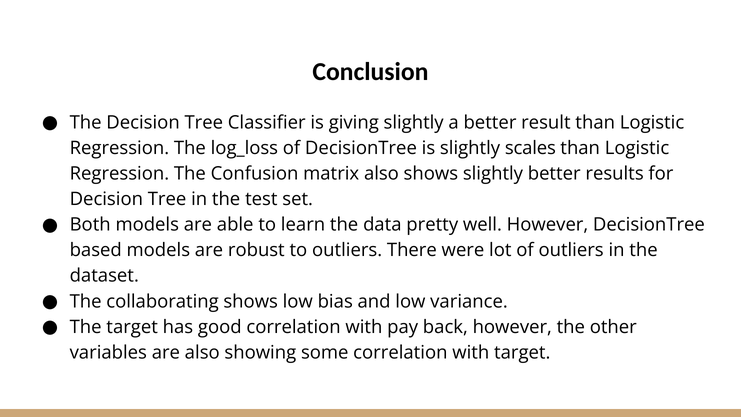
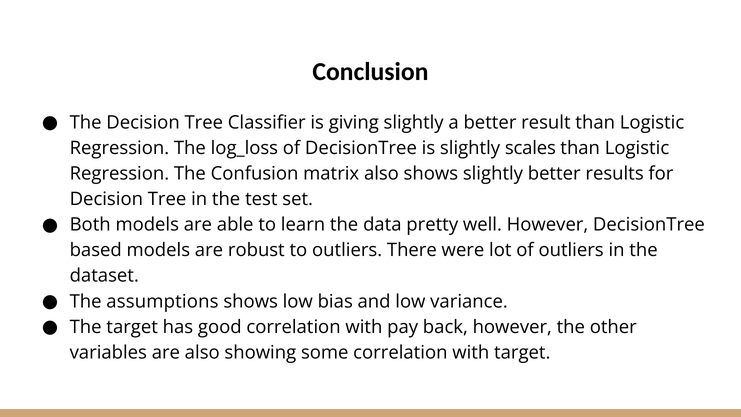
collaborating: collaborating -> assumptions
